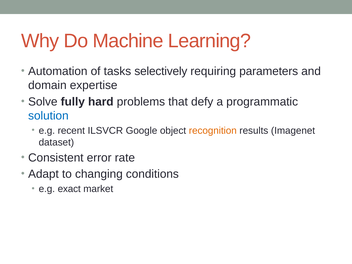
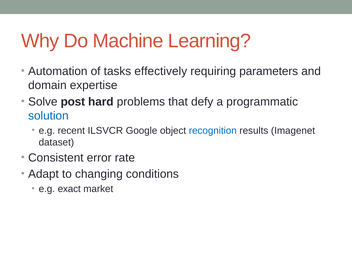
selectively: selectively -> effectively
fully: fully -> post
recognition colour: orange -> blue
